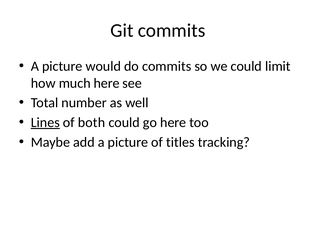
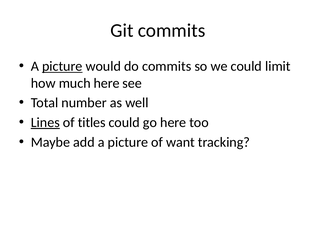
picture at (62, 66) underline: none -> present
both: both -> titles
titles: titles -> want
